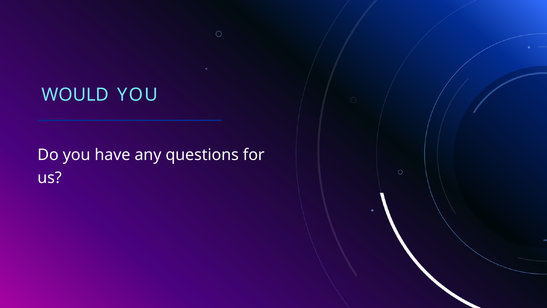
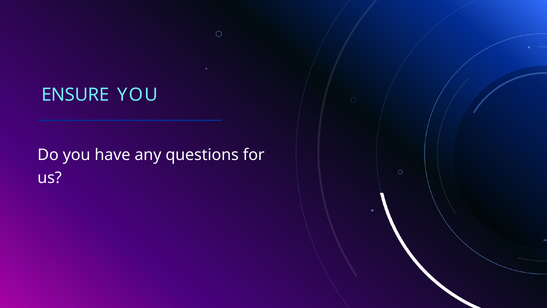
WOULD: WOULD -> ENSURE
